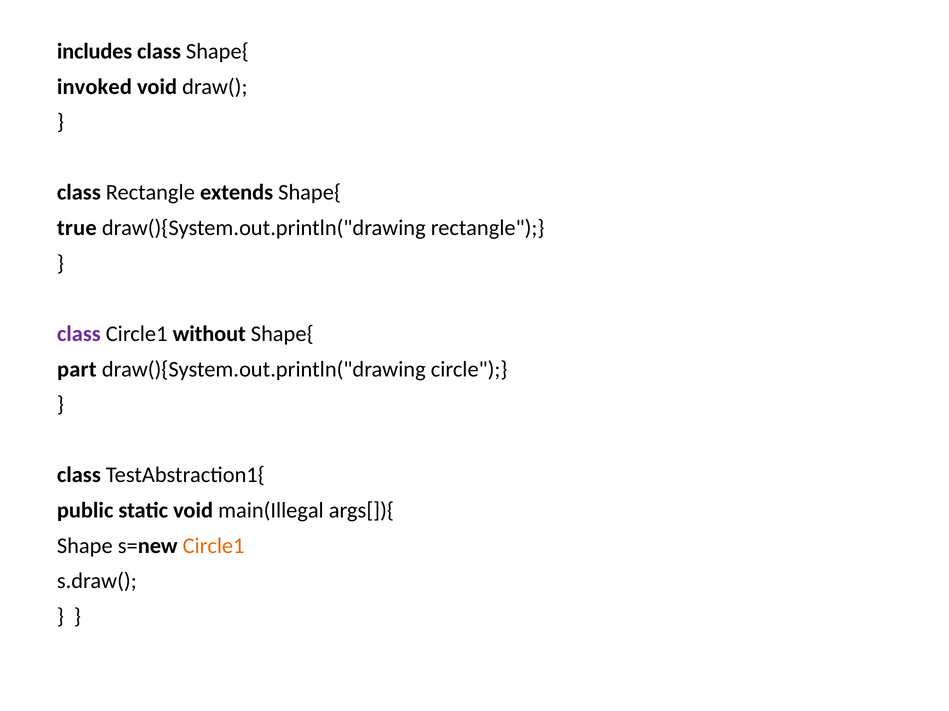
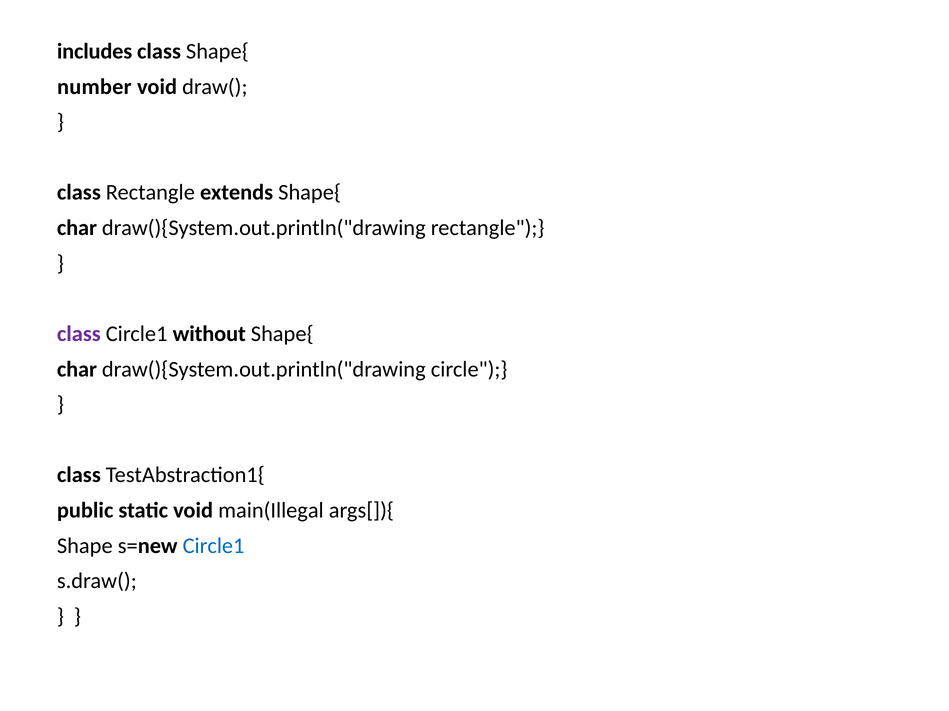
invoked: invoked -> number
true at (77, 228): true -> char
part at (77, 370): part -> char
Circle1 at (214, 546) colour: orange -> blue
